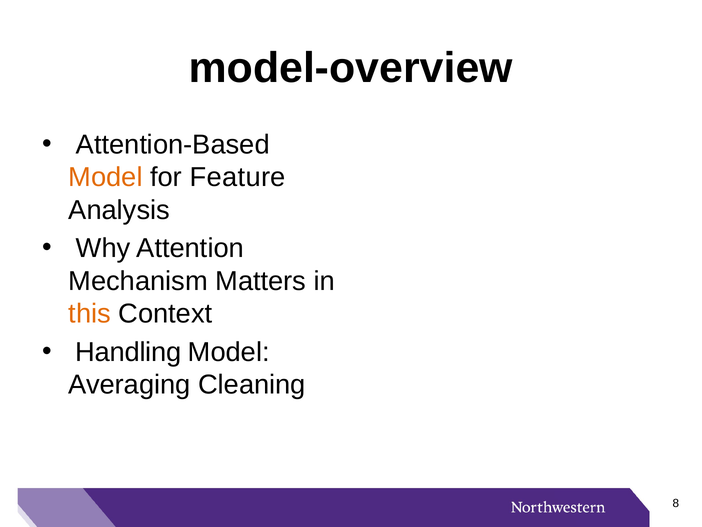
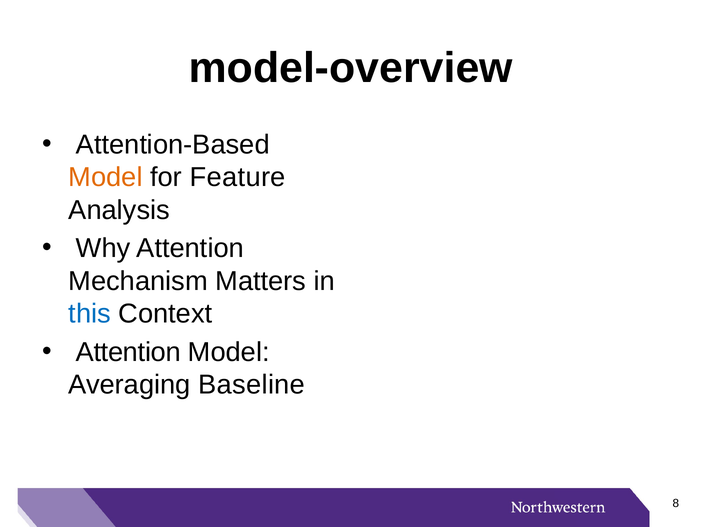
this colour: orange -> blue
Handling at (128, 352): Handling -> Attention
Cleaning: Cleaning -> Baseline
